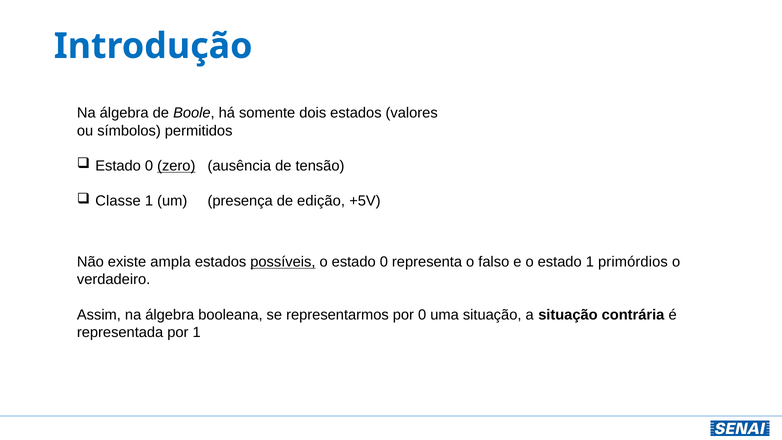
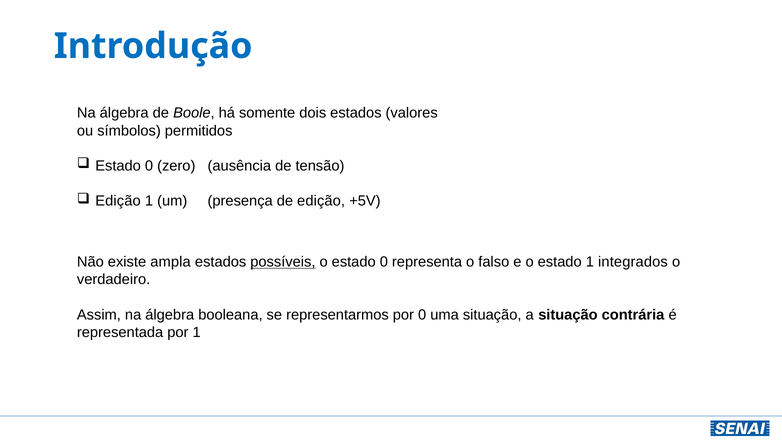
zero underline: present -> none
Classe at (118, 201): Classe -> Edição
primórdios: primórdios -> integrados
